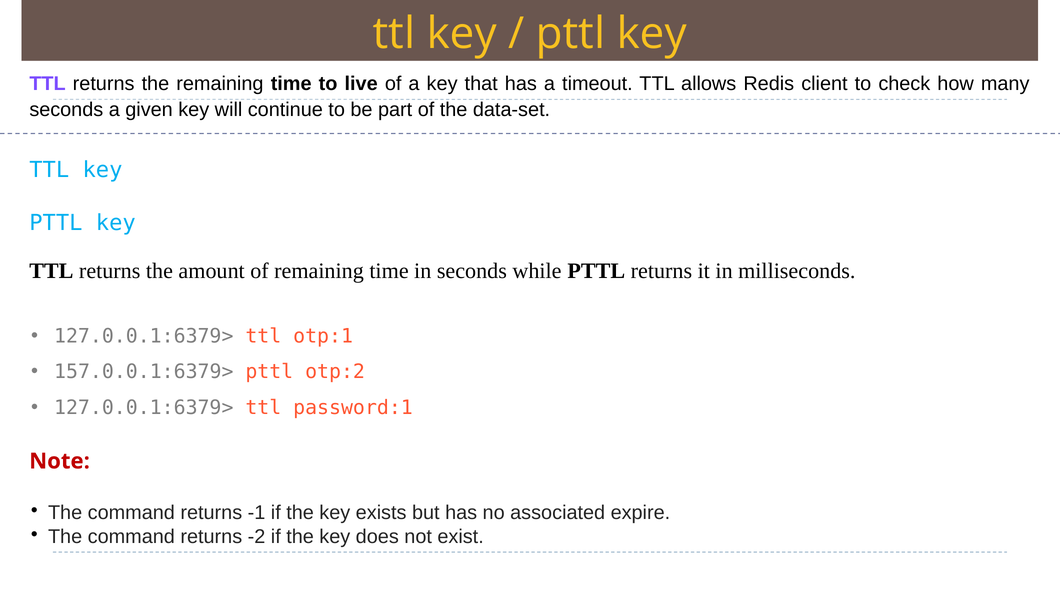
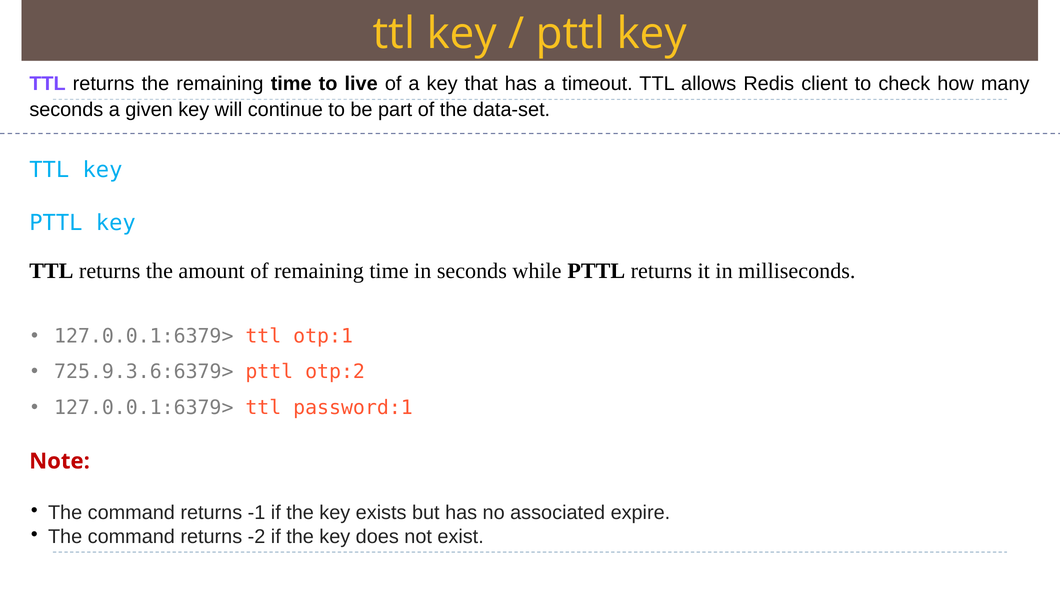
157.0.0.1:6379>: 157.0.0.1:6379> -> 725.9.3.6:6379>
